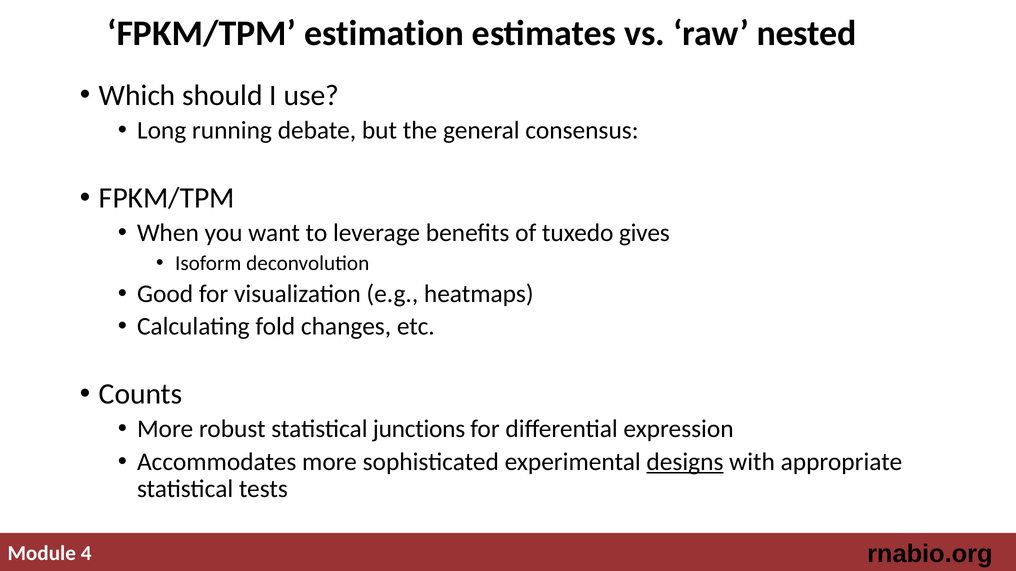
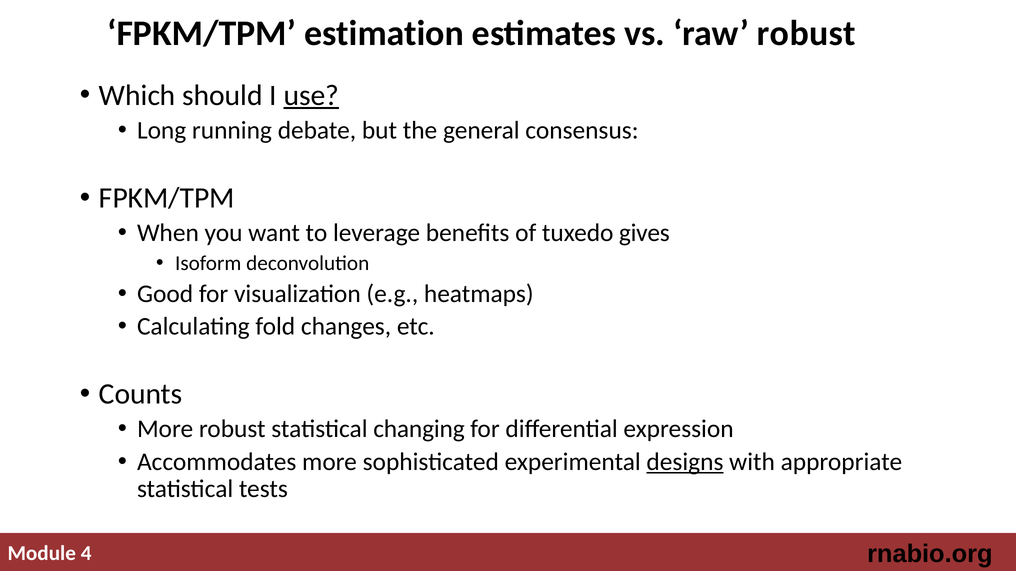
raw nested: nested -> robust
use underline: none -> present
junctions: junctions -> changing
